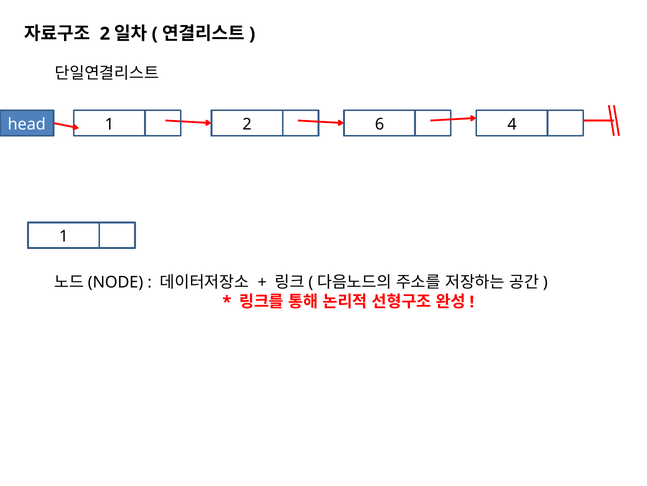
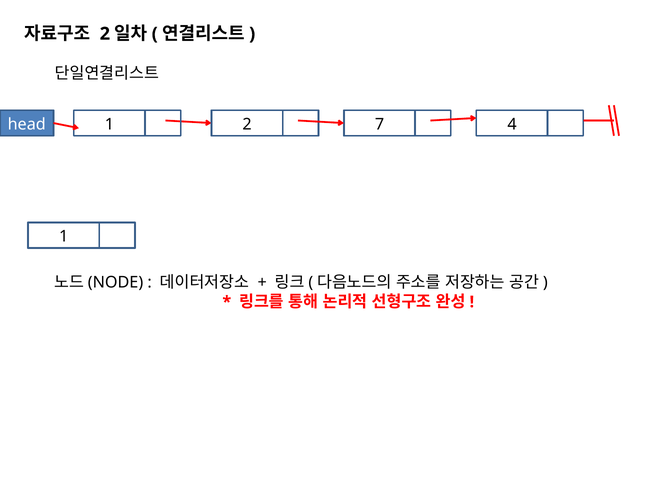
6: 6 -> 7
